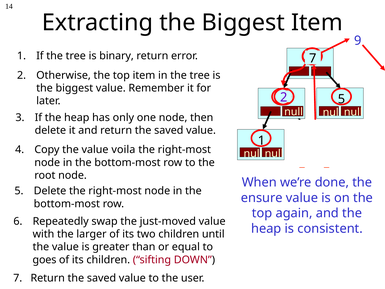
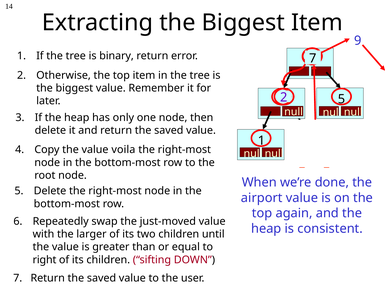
ensure: ensure -> airport
goes: goes -> right
